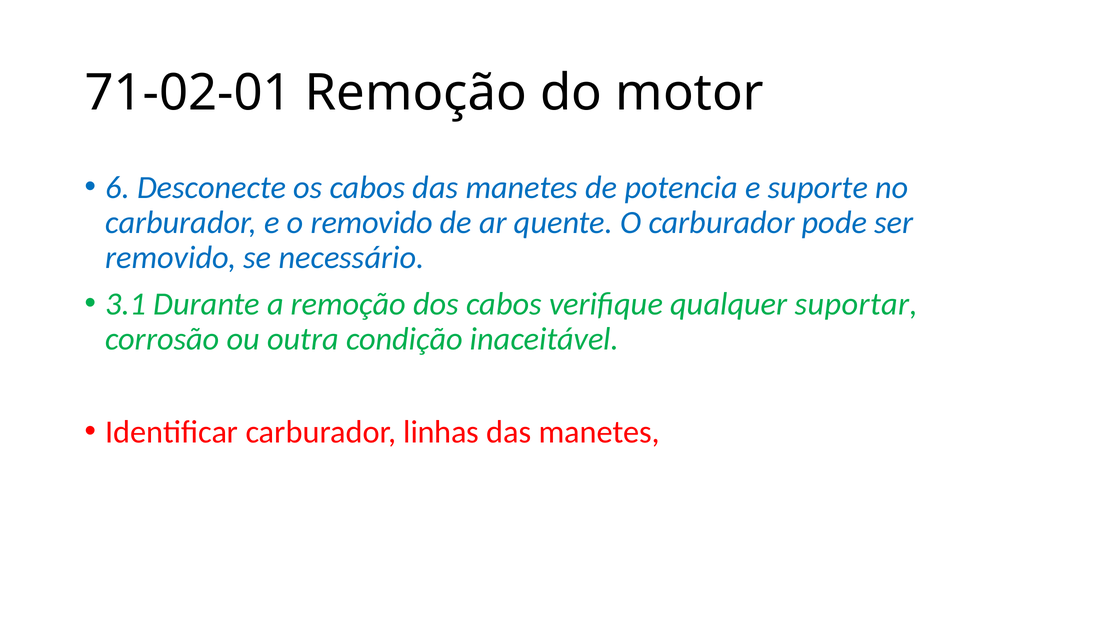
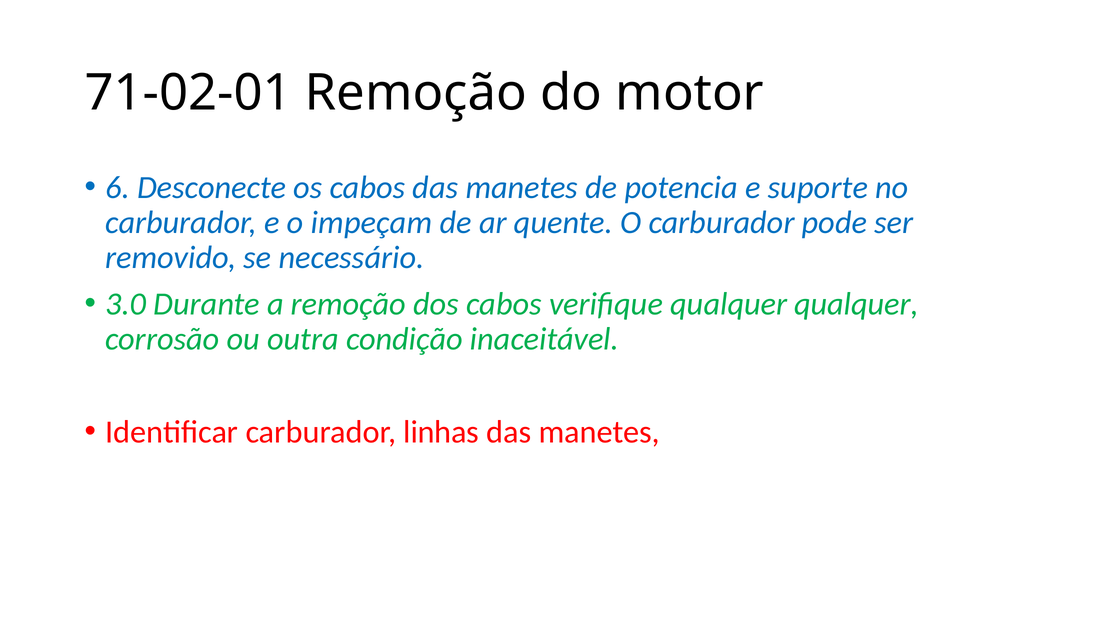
o removido: removido -> impeçam
3.1: 3.1 -> 3.0
qualquer suportar: suportar -> qualquer
